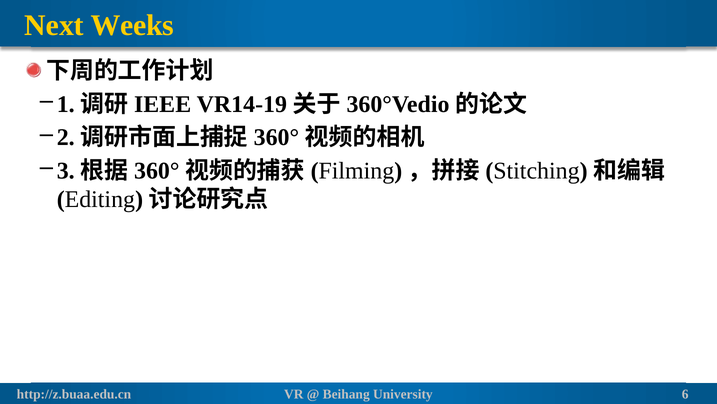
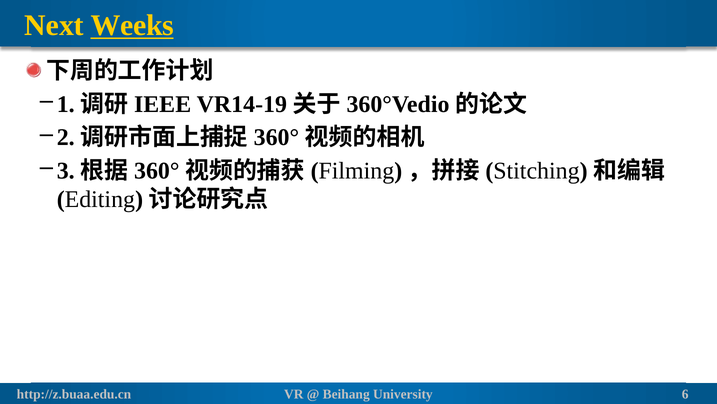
Weeks underline: none -> present
